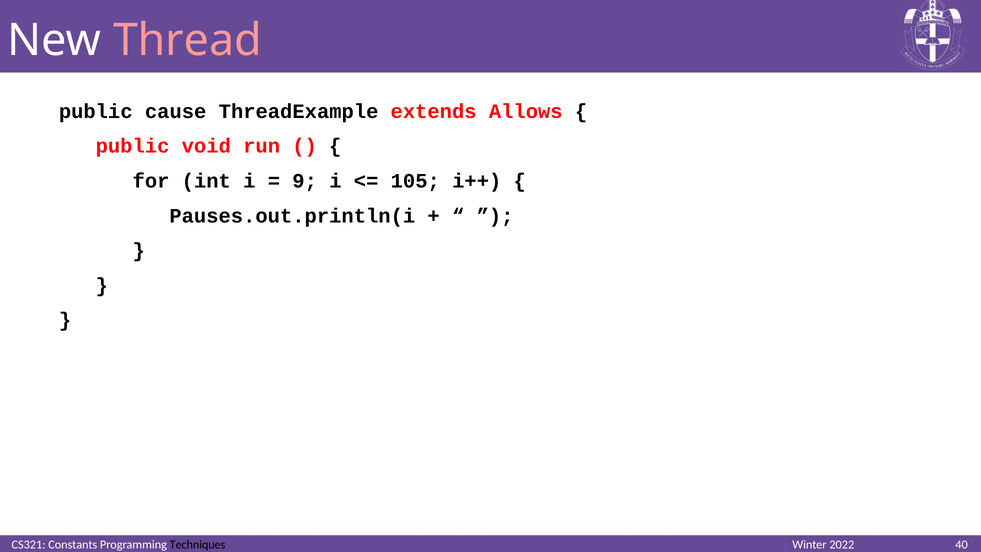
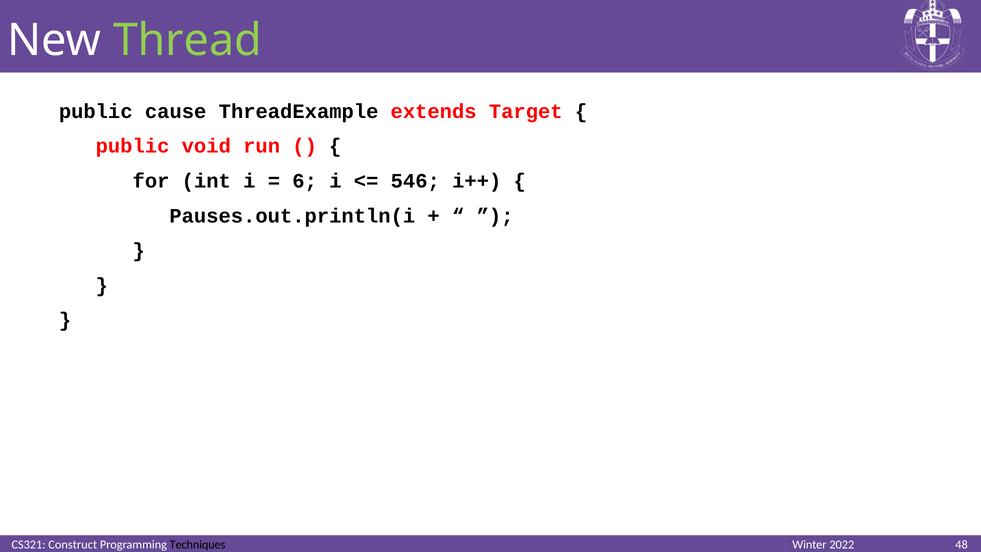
Thread colour: pink -> light green
Allows: Allows -> Target
9: 9 -> 6
105: 105 -> 546
Constants: Constants -> Construct
40: 40 -> 48
